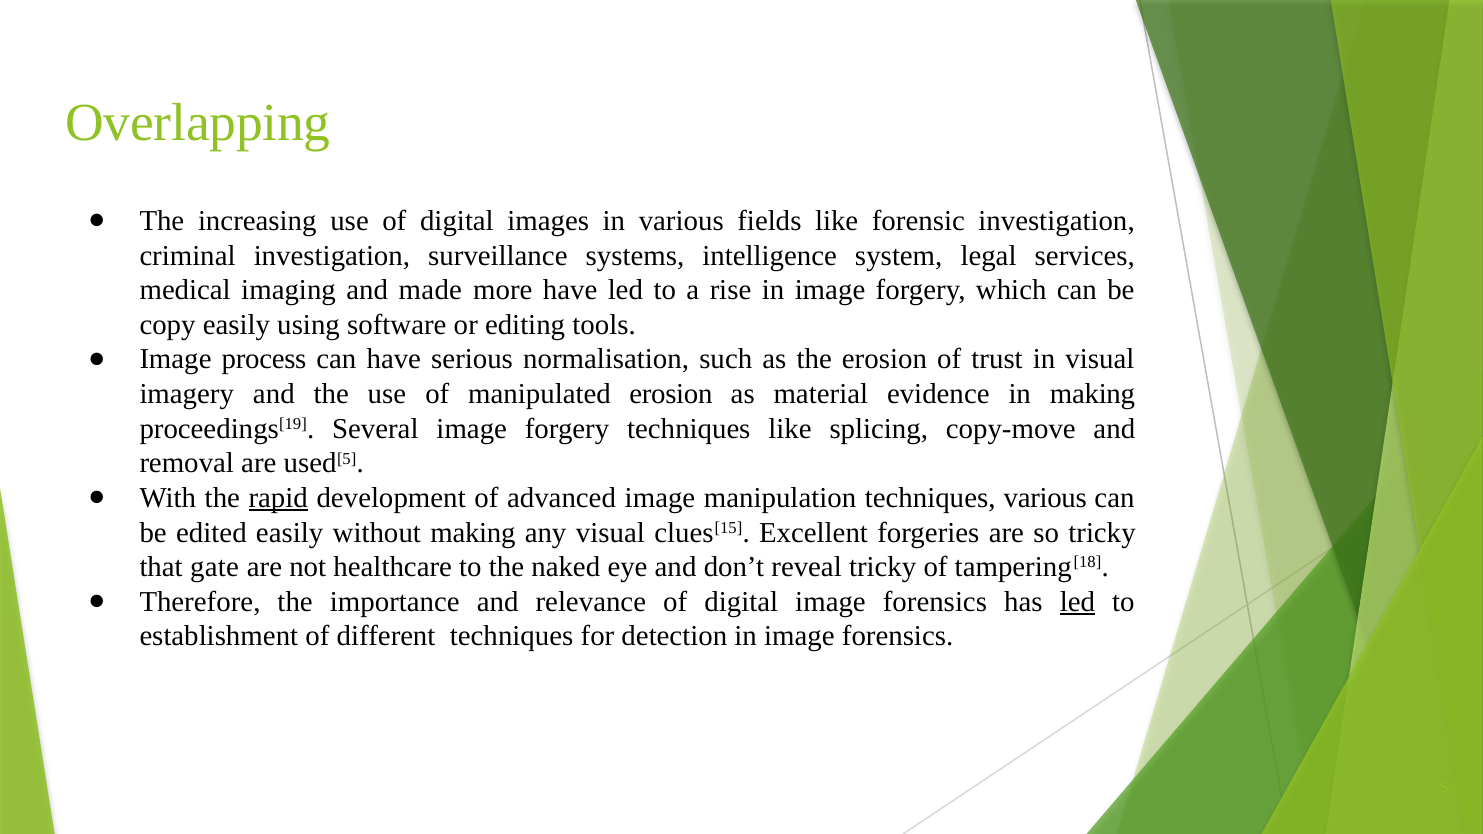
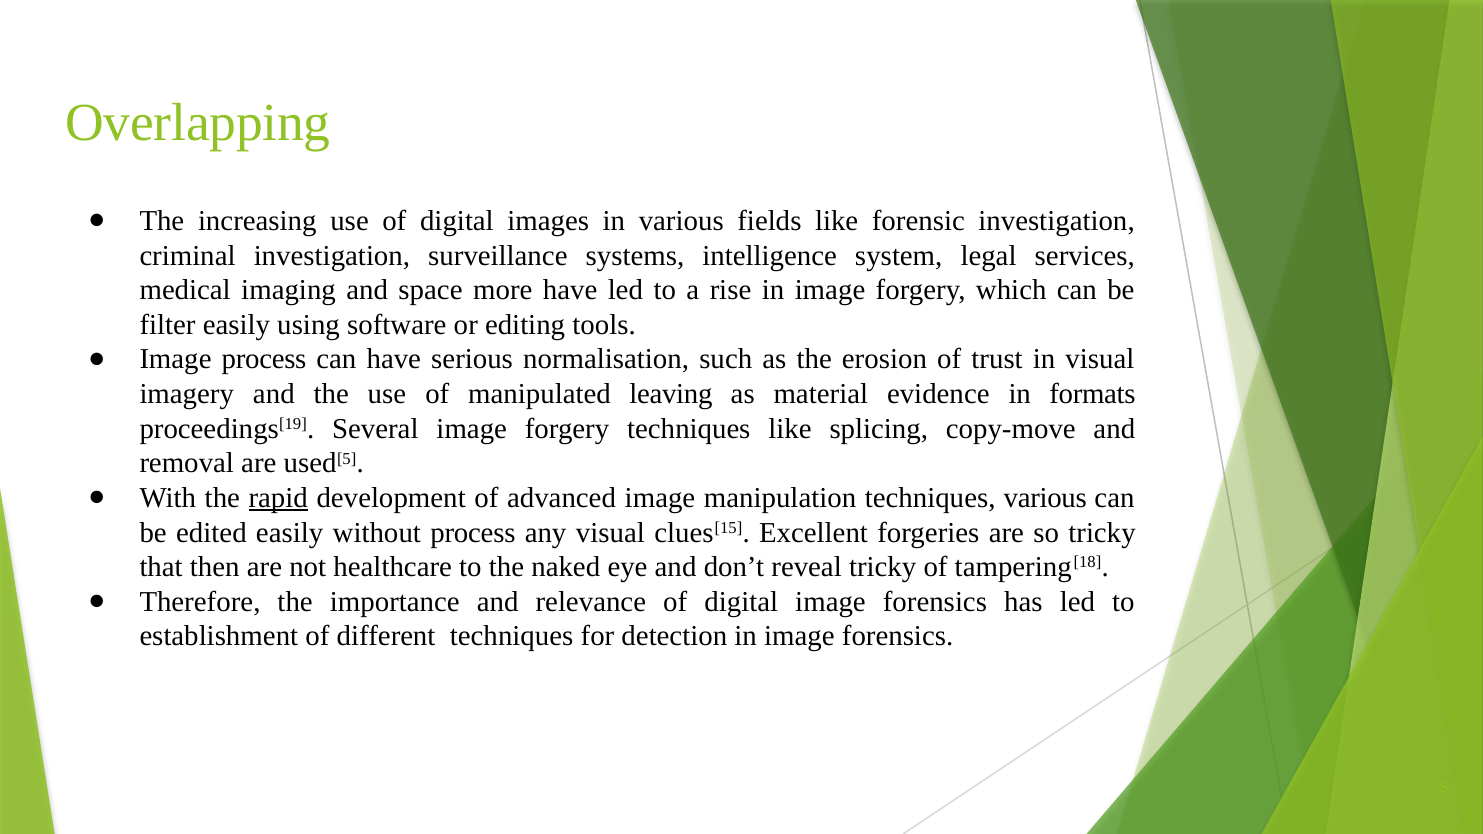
made: made -> space
copy: copy -> filter
manipulated erosion: erosion -> leaving
in making: making -> formats
without making: making -> process
gate: gate -> then
led at (1077, 602) underline: present -> none
